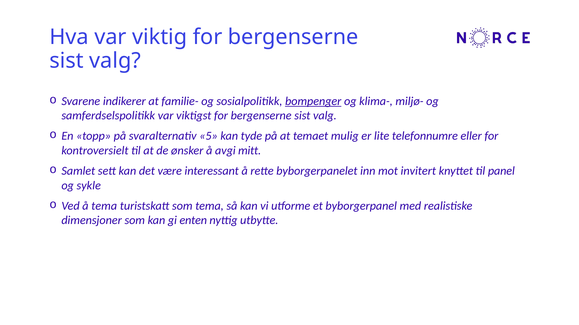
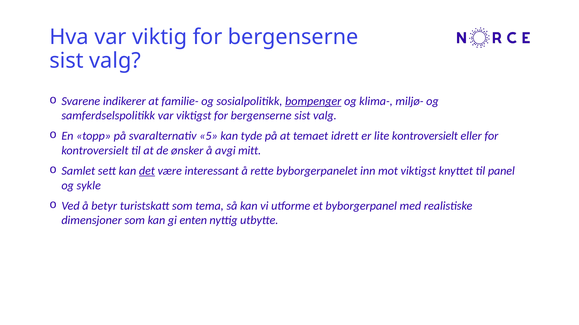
mulig: mulig -> idrett
lite telefonnumre: telefonnumre -> kontroversielt
det underline: none -> present
mot invitert: invitert -> viktigst
å tema: tema -> betyr
